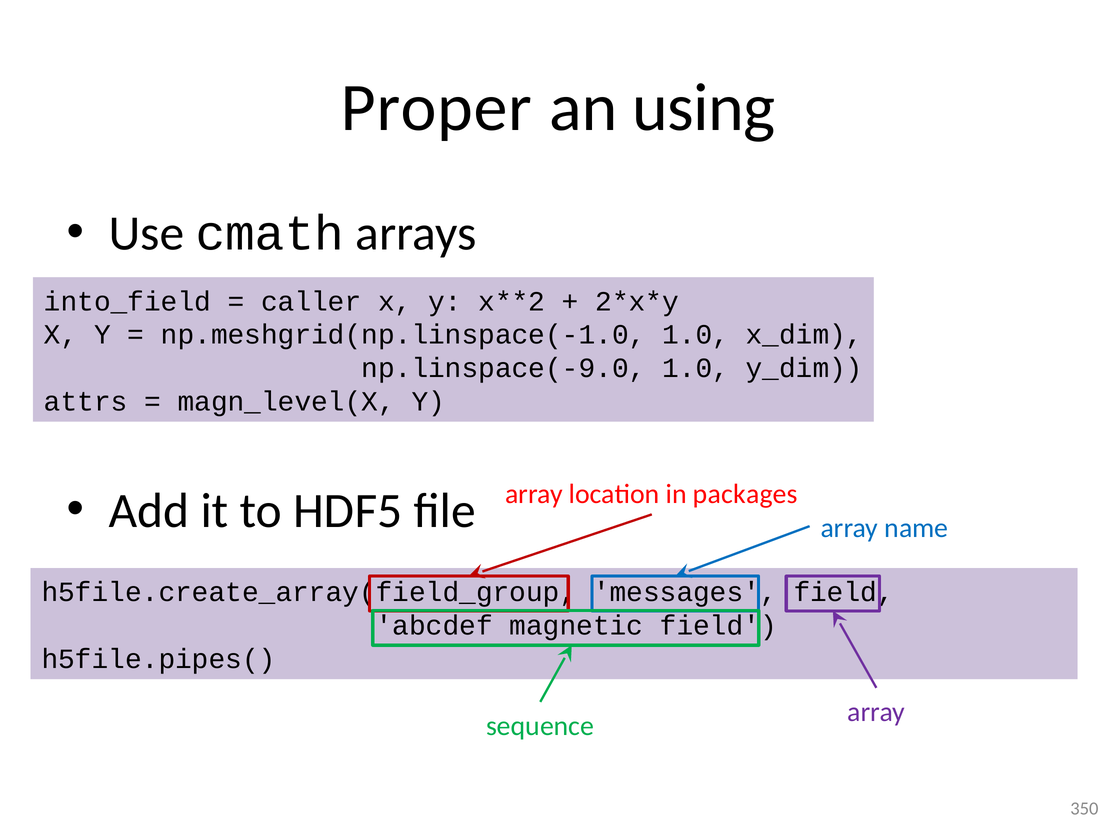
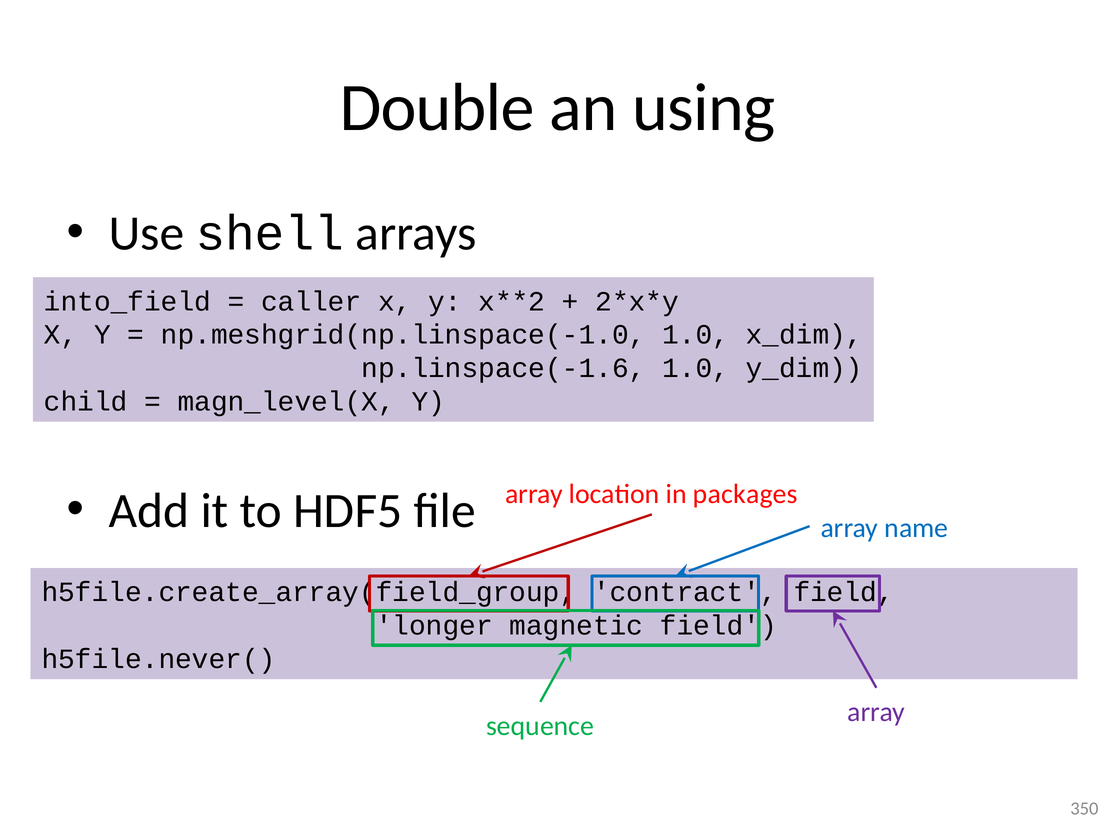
Proper: Proper -> Double
cmath: cmath -> shell
np.linspace(-9.0: np.linspace(-9.0 -> np.linspace(-1.6
attrs: attrs -> child
messages: messages -> contract
abcdef: abcdef -> longer
h5file.pipes(: h5file.pipes( -> h5file.never(
